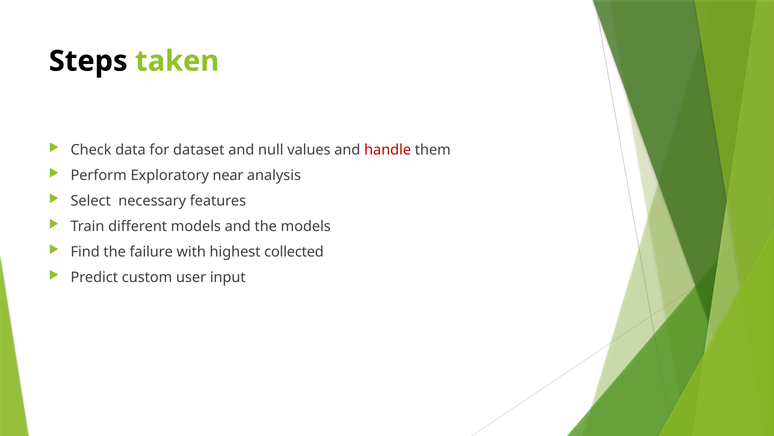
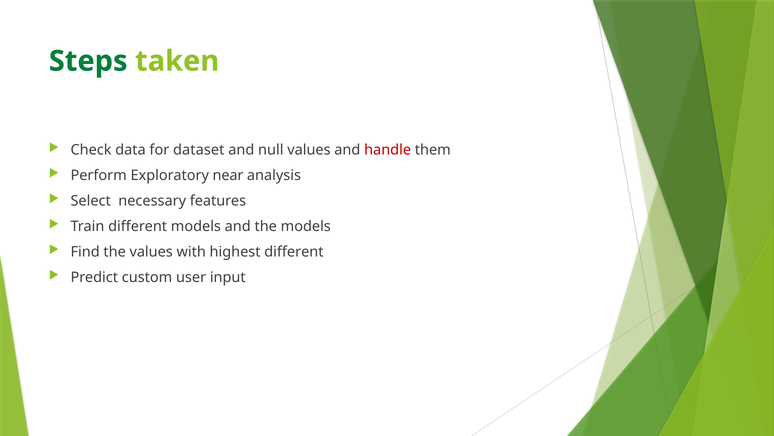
Steps colour: black -> green
the failure: failure -> values
highest collected: collected -> different
